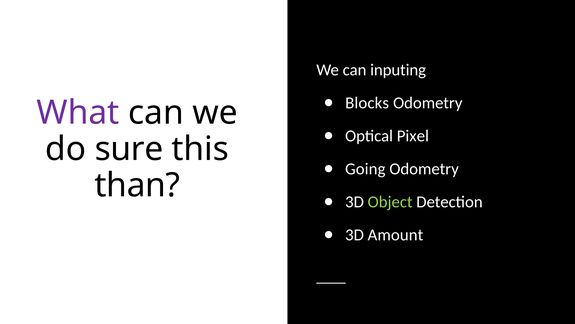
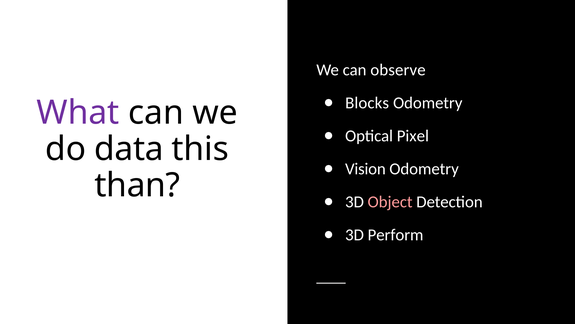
inputing: inputing -> observe
sure: sure -> data
Going: Going -> Vision
Object colour: light green -> pink
Amount: Amount -> Perform
